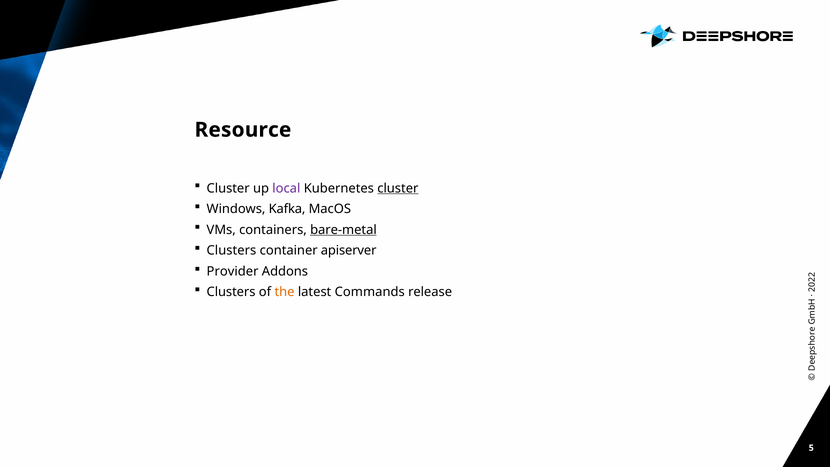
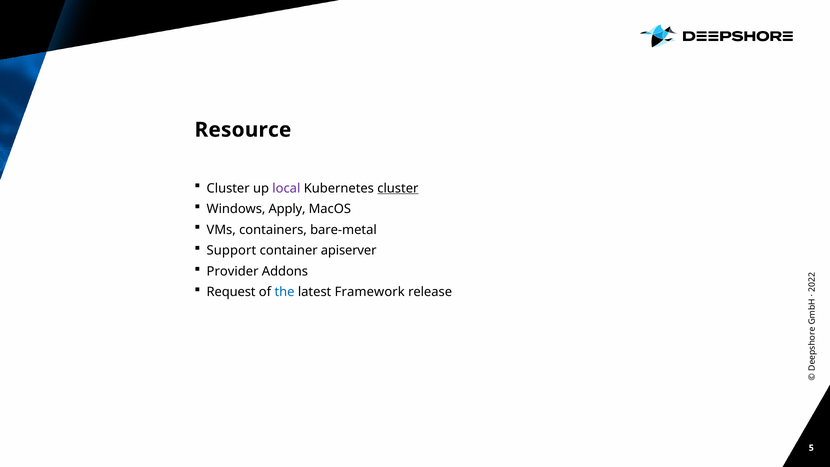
Kafka: Kafka -> Apply
bare-metal underline: present -> none
Clusters at (231, 250): Clusters -> Support
Clusters at (231, 292): Clusters -> Request
the colour: orange -> blue
Commands: Commands -> Framework
